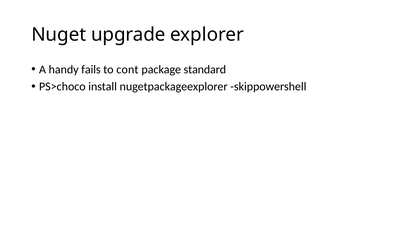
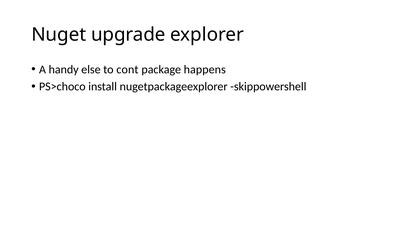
fails: fails -> else
standard: standard -> happens
